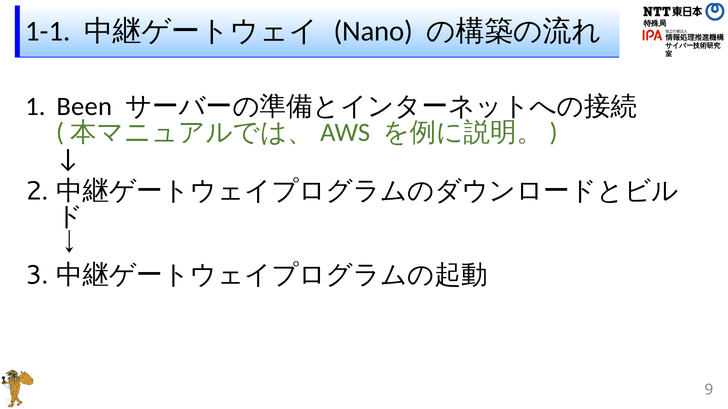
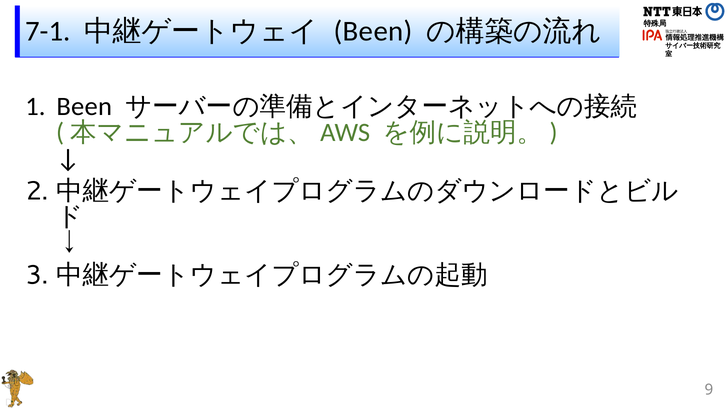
1-1: 1-1 -> 7-1
Nano at (373, 31): Nano -> Been
